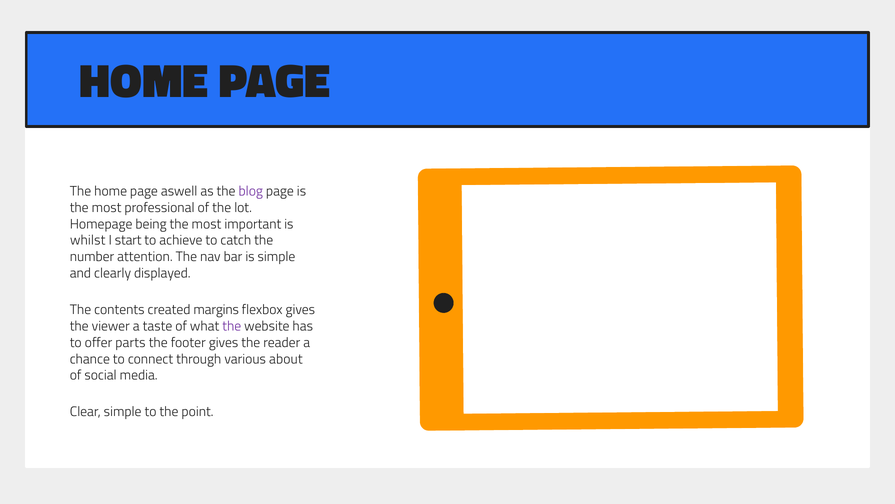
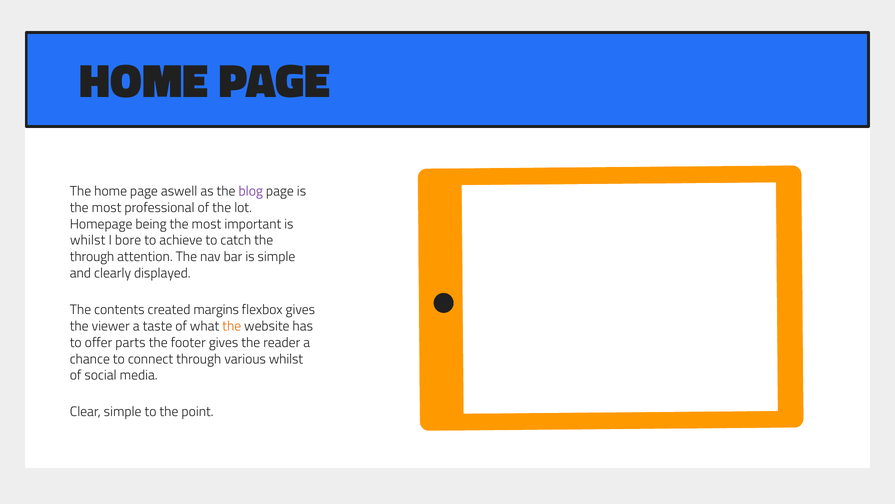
start: start -> bore
number at (92, 257): number -> through
the at (232, 326) colour: purple -> orange
various about: about -> whilst
